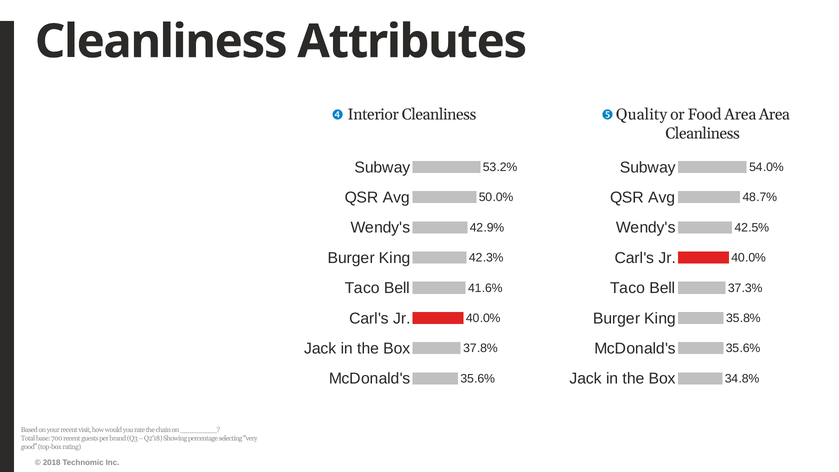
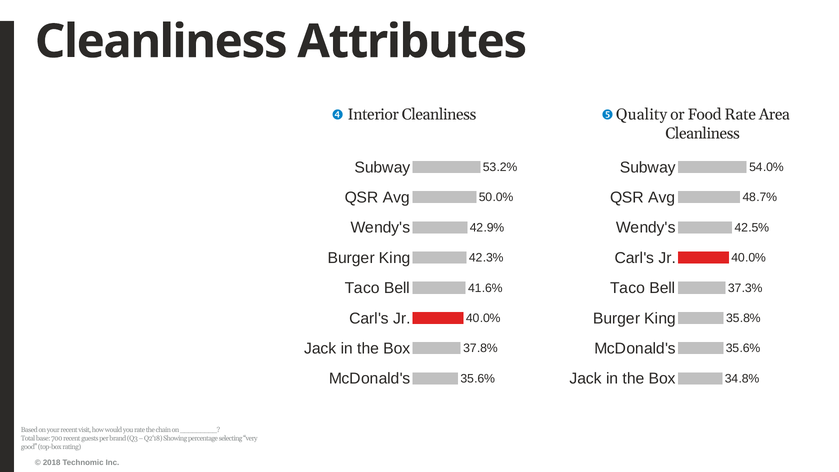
Food Area: Area -> Rate
